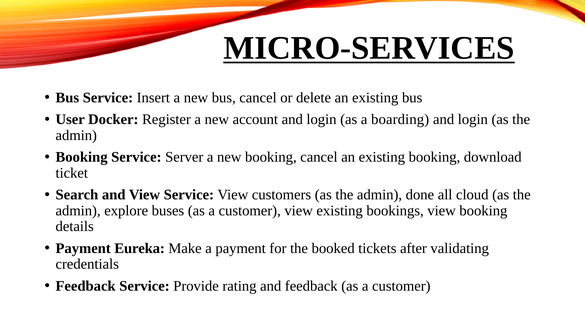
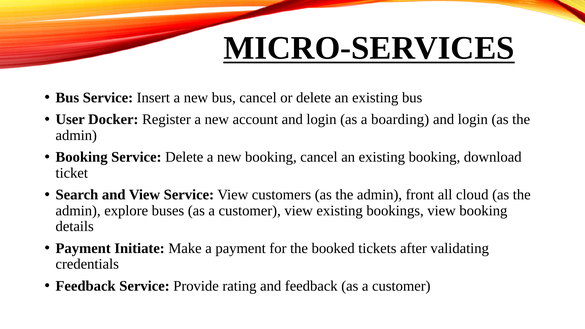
Service Server: Server -> Delete
done: done -> front
Eureka: Eureka -> Initiate
